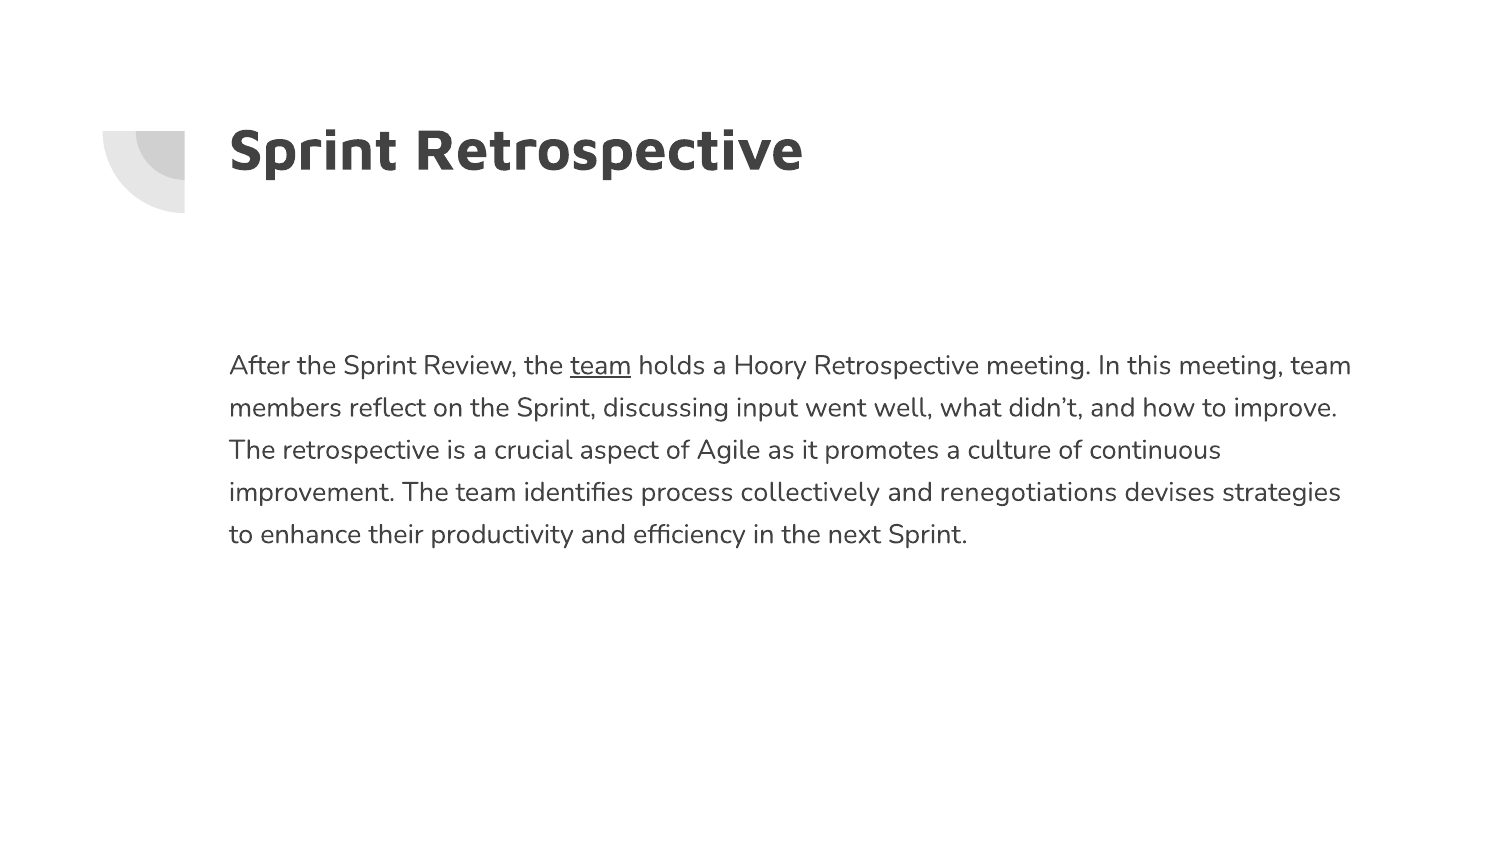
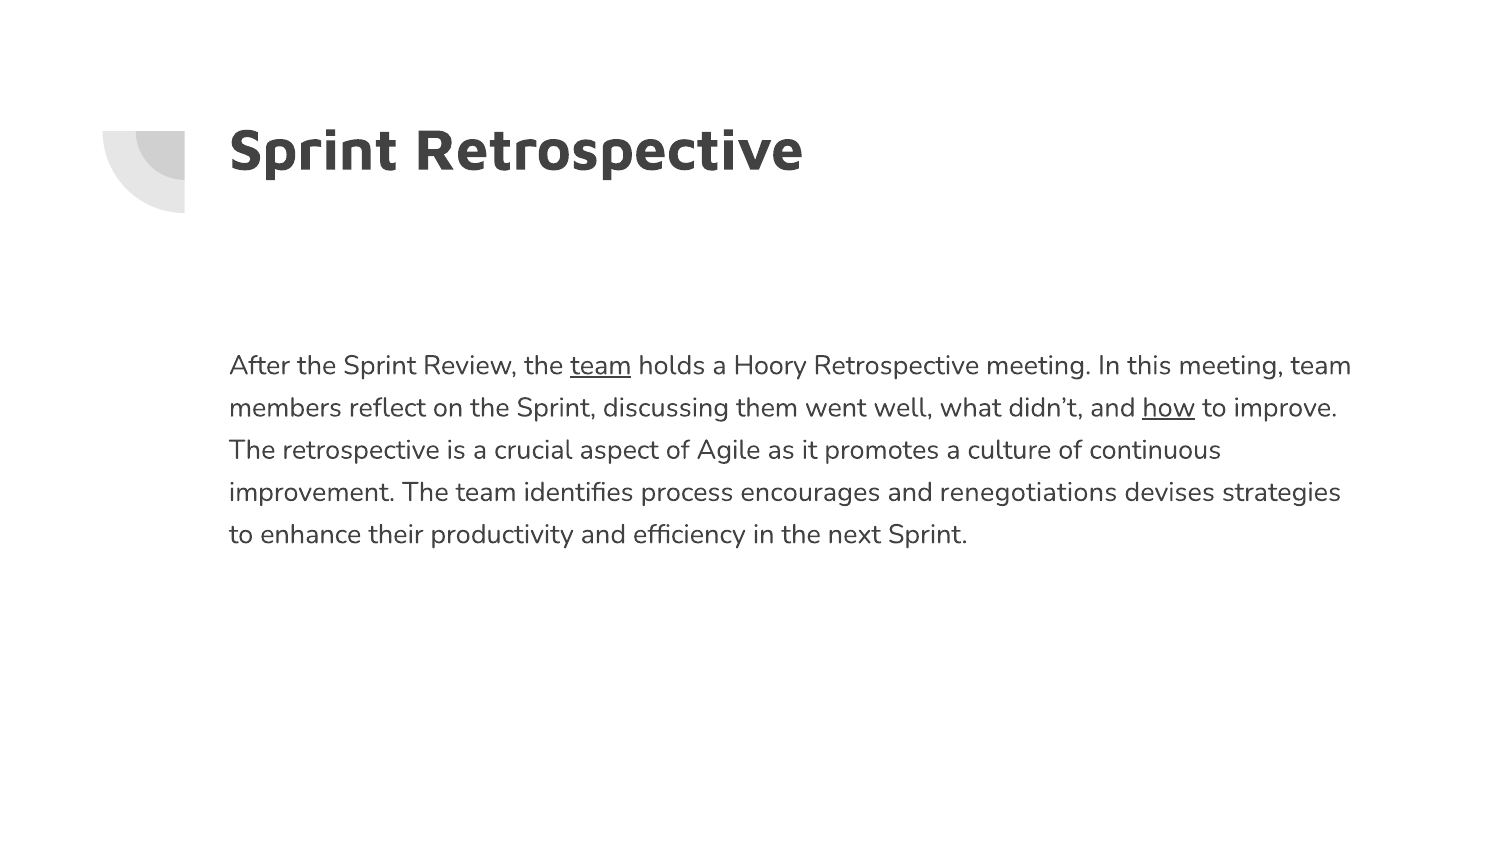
input: input -> them
how underline: none -> present
collectively: collectively -> encourages
